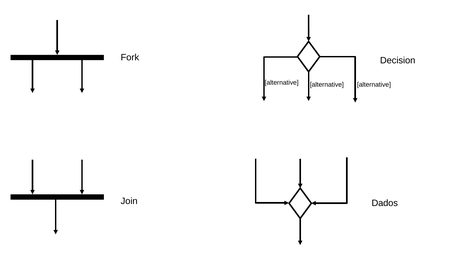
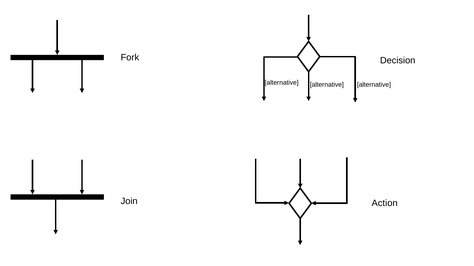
Dados: Dados -> Action
